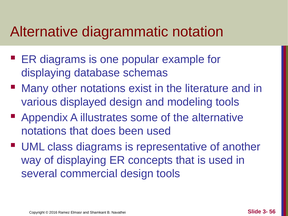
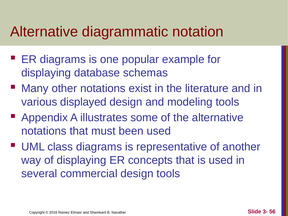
does: does -> must
